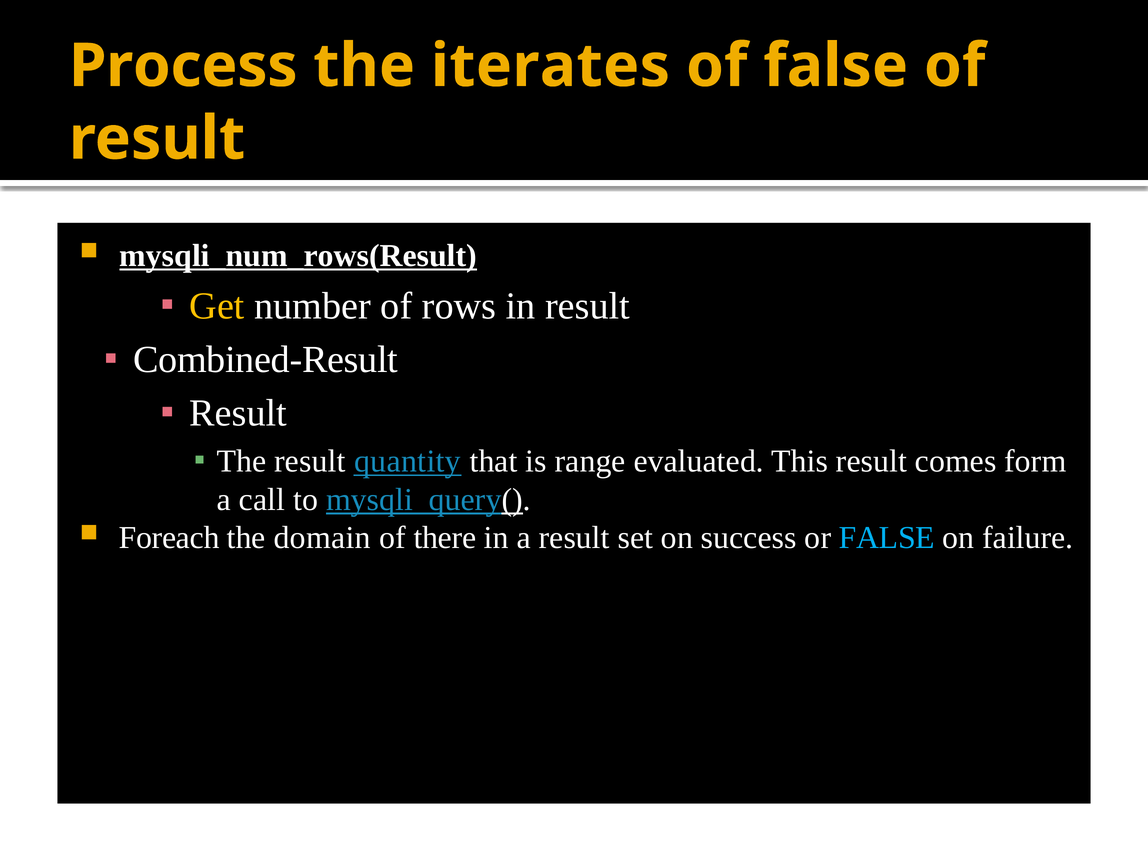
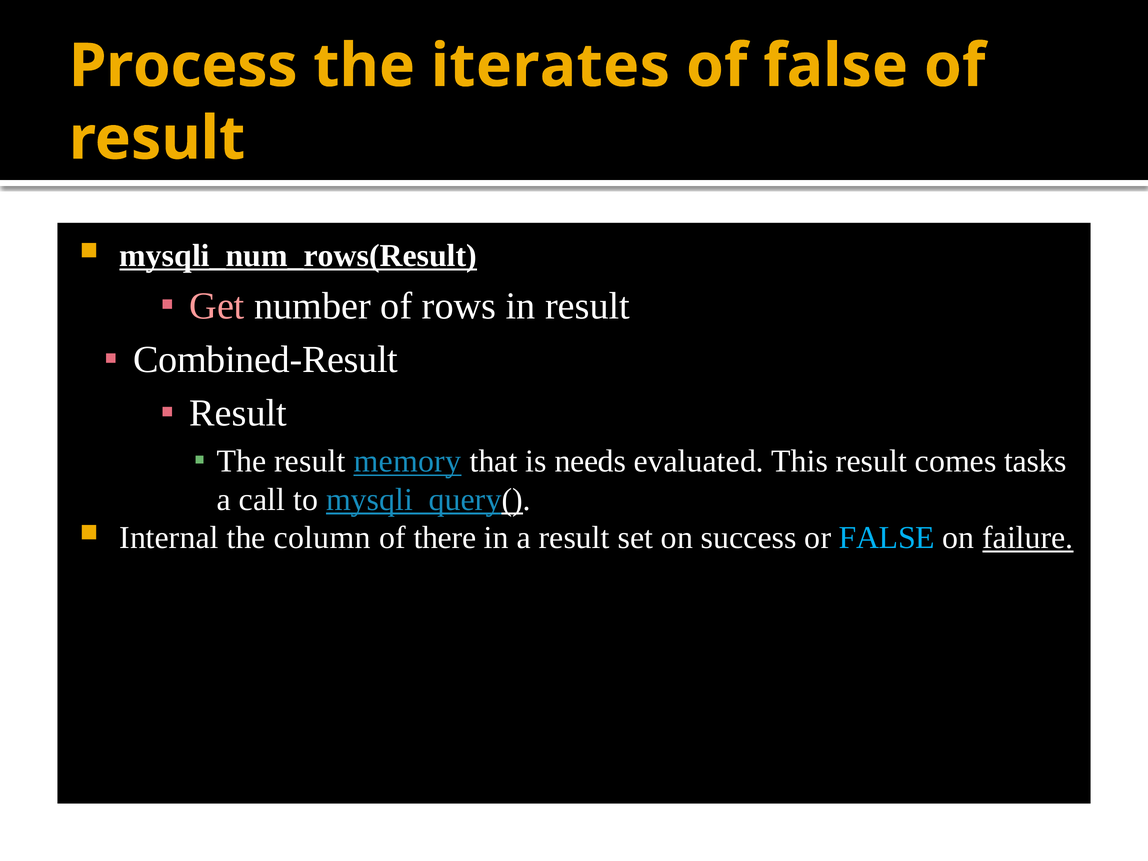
Get colour: yellow -> pink
quantity: quantity -> memory
range: range -> needs
form: form -> tasks
Foreach: Foreach -> Internal
domain: domain -> column
failure underline: none -> present
